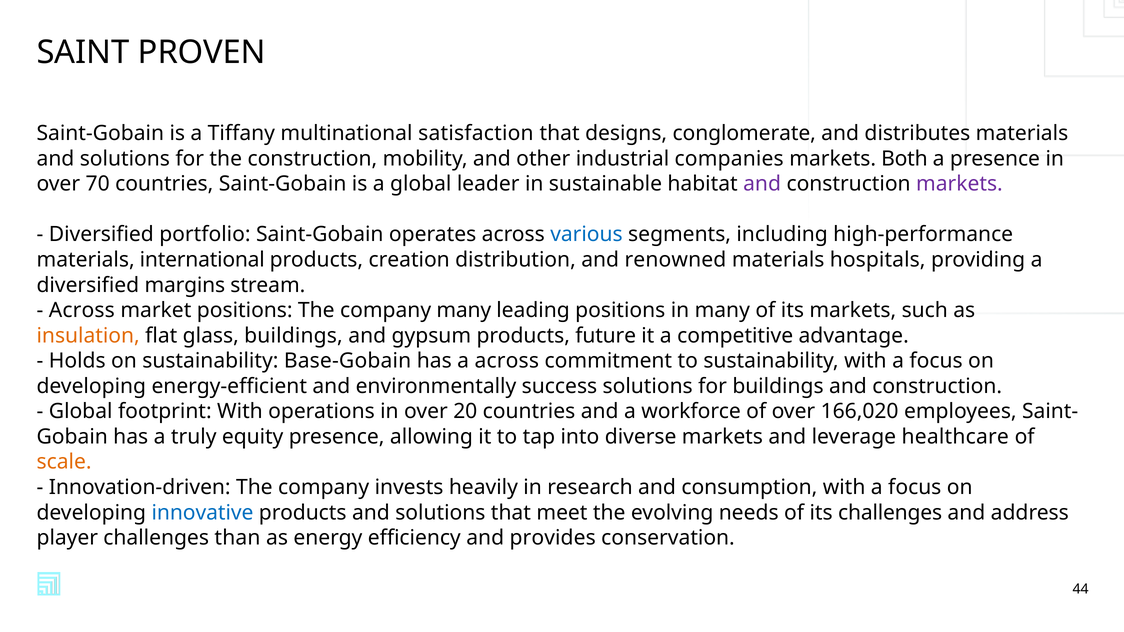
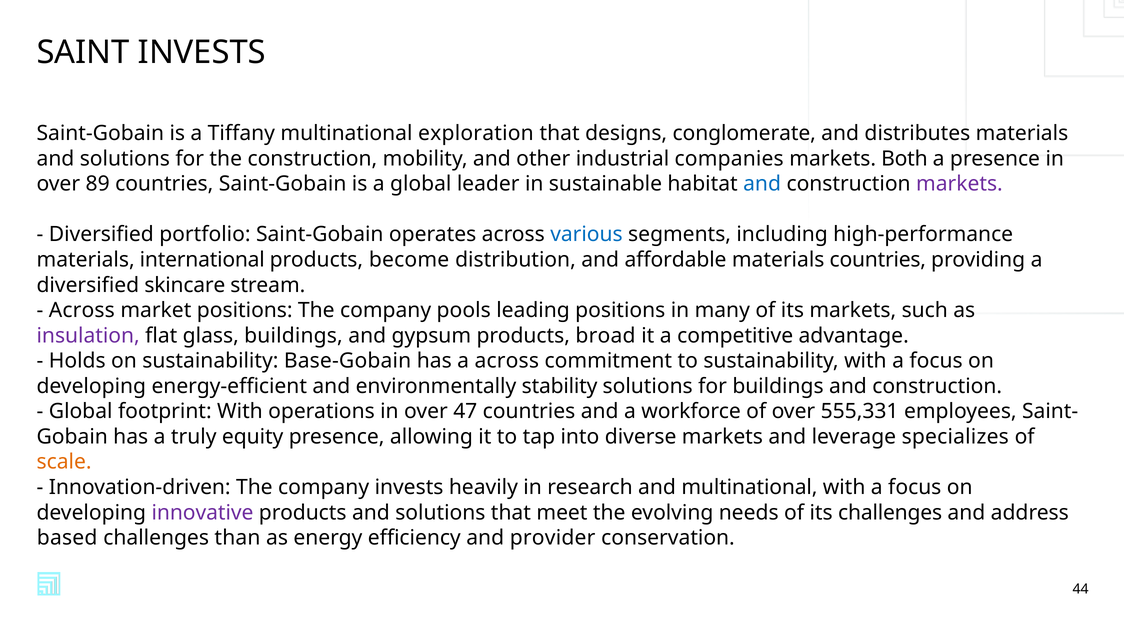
SAINT PROVEN: PROVEN -> INVESTS
satisfaction: satisfaction -> exploration
70: 70 -> 89
and at (762, 184) colour: purple -> blue
creation: creation -> become
renowned: renowned -> affordable
materials hospitals: hospitals -> countries
margins: margins -> skincare
company many: many -> pools
insulation colour: orange -> purple
future: future -> broad
success: success -> stability
20: 20 -> 47
166,020: 166,020 -> 555,331
healthcare: healthcare -> specializes
and consumption: consumption -> multinational
innovative colour: blue -> purple
player: player -> based
provides: provides -> provider
